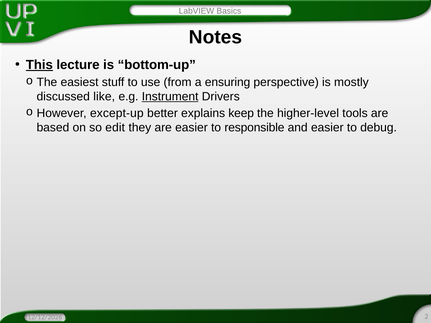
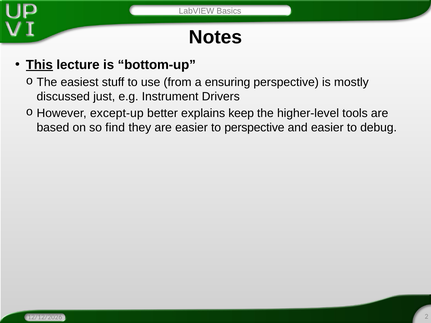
like: like -> just
Instrument underline: present -> none
edit: edit -> find
to responsible: responsible -> perspective
